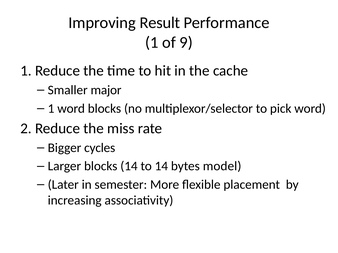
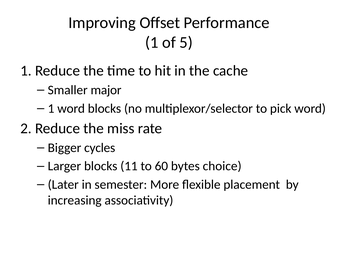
Result: Result -> Offset
9: 9 -> 5
blocks 14: 14 -> 11
to 14: 14 -> 60
model: model -> choice
